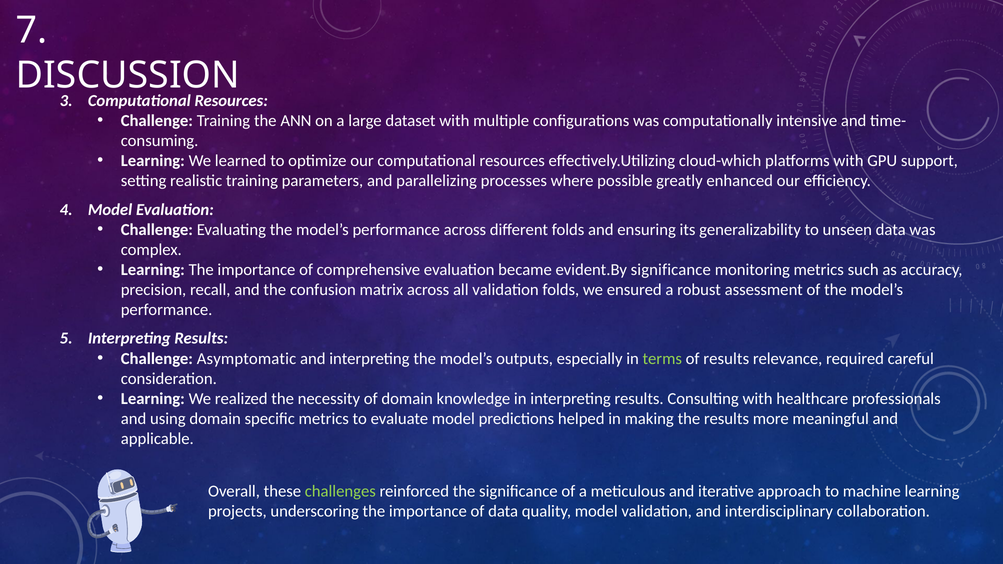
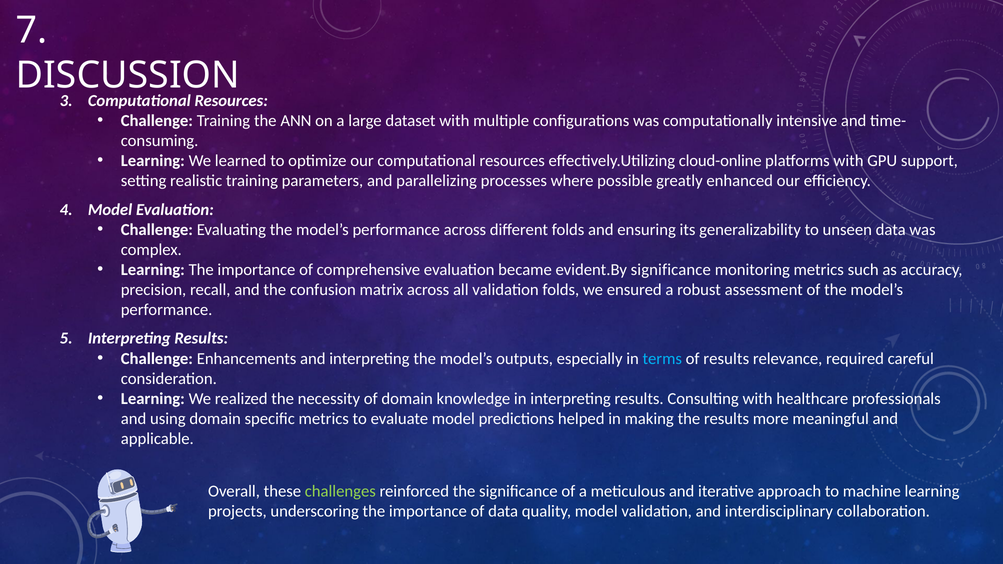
cloud-which: cloud-which -> cloud-online
Asymptomatic: Asymptomatic -> Enhancements
terms colour: light green -> light blue
